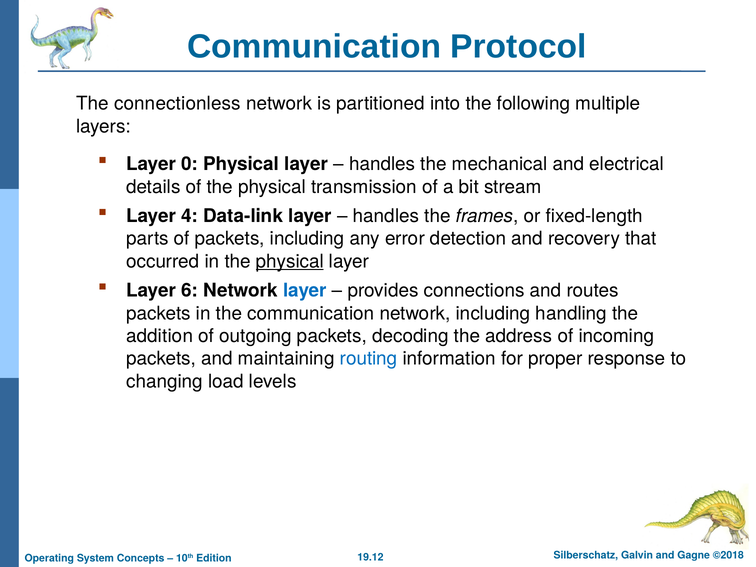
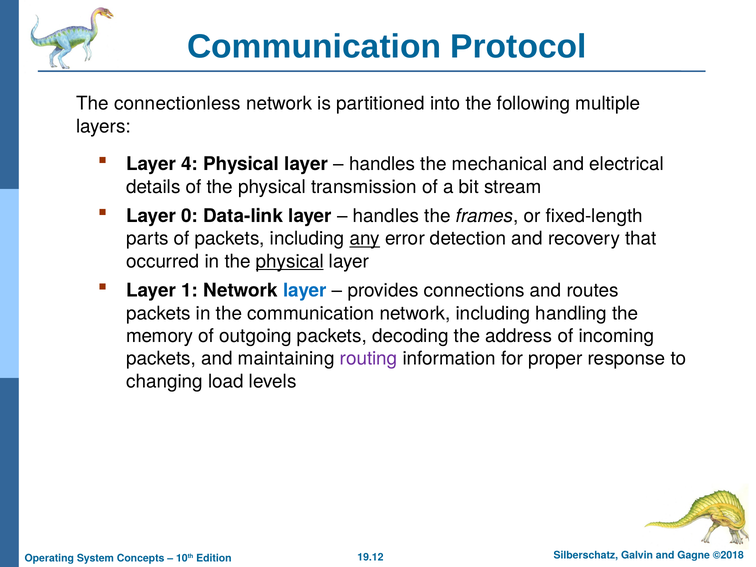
0: 0 -> 4
4: 4 -> 0
any underline: none -> present
6: 6 -> 1
addition: addition -> memory
routing colour: blue -> purple
